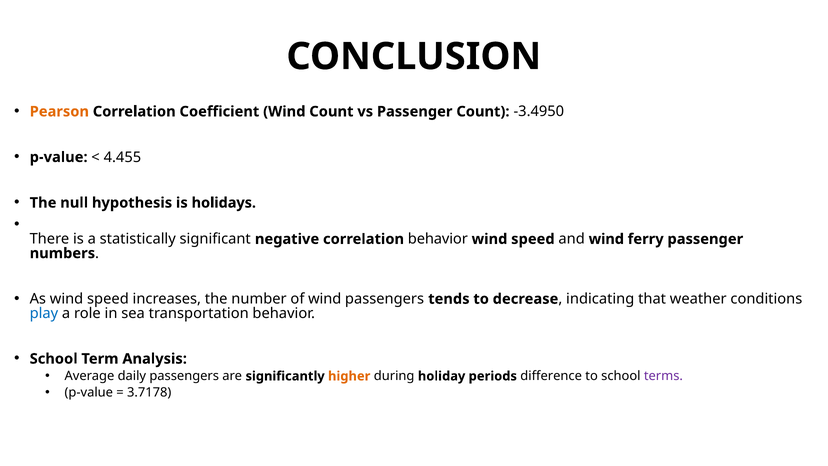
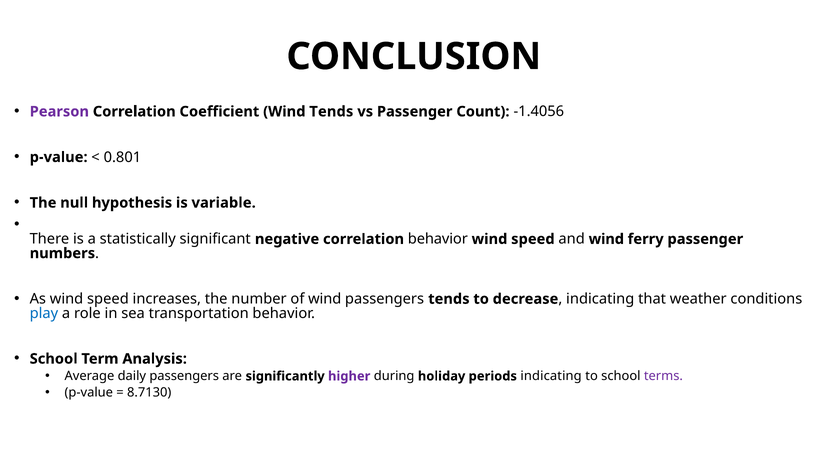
Pearson colour: orange -> purple
Wind Count: Count -> Tends
-3.4950: -3.4950 -> -1.4056
4.455: 4.455 -> 0.801
holidays: holidays -> variable
higher colour: orange -> purple
periods difference: difference -> indicating
3.7178: 3.7178 -> 8.7130
